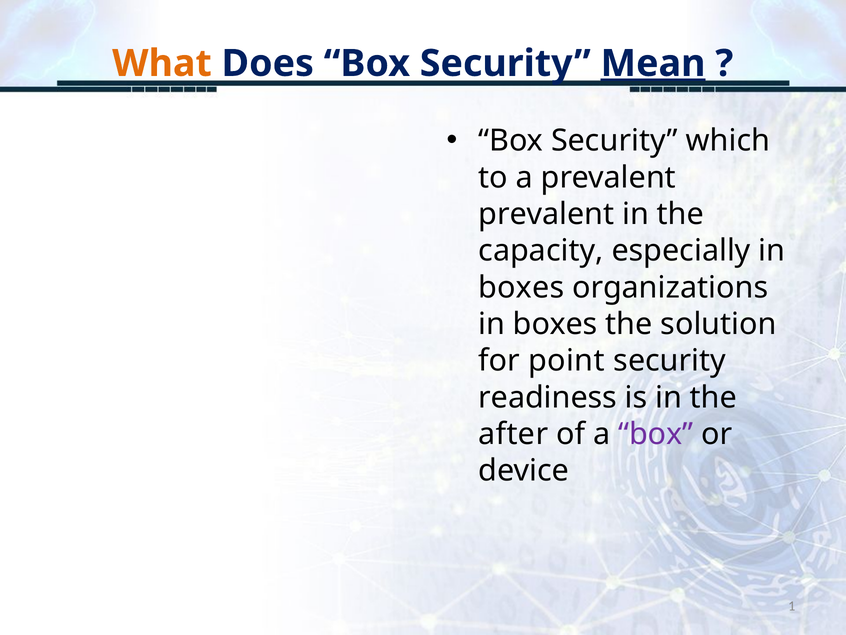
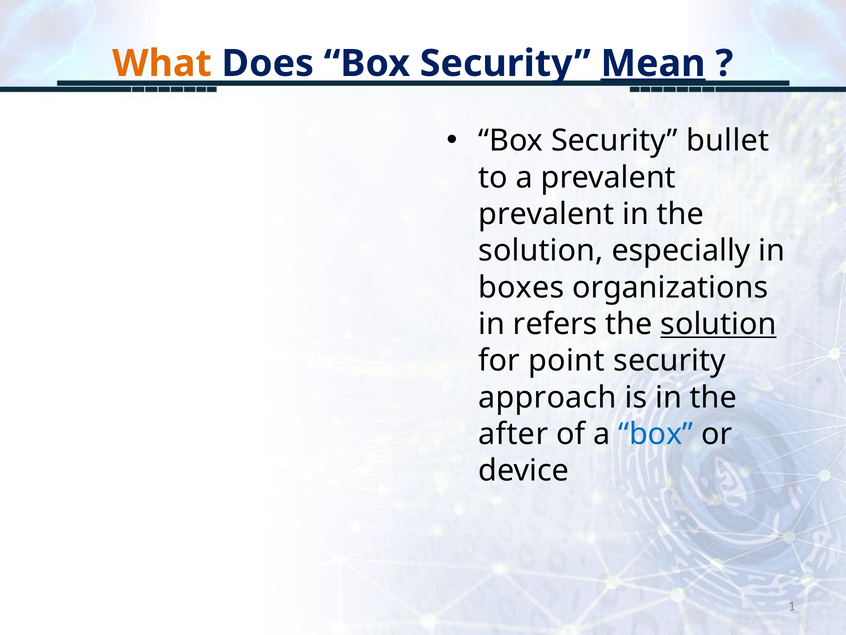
which: which -> bullet
capacity at (541, 251): capacity -> solution
boxes at (555, 324): boxes -> refers
solution at (719, 324) underline: none -> present
readiness: readiness -> approach
box at (656, 434) colour: purple -> blue
